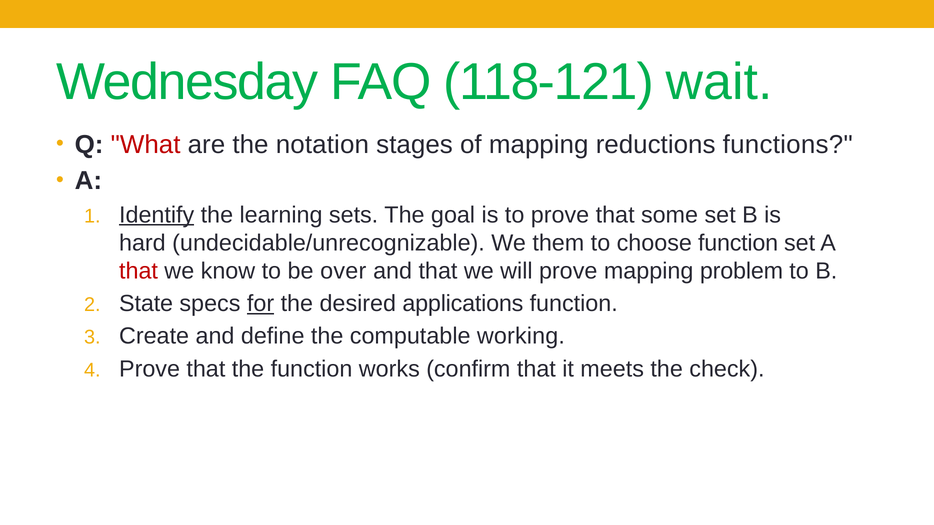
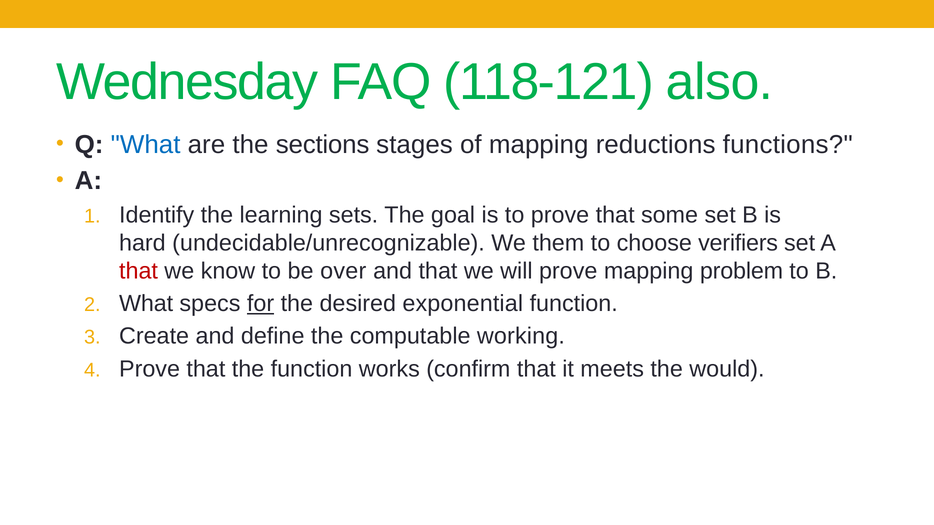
wait: wait -> also
What at (146, 145) colour: red -> blue
notation: notation -> sections
Identify underline: present -> none
choose function: function -> verifiers
State at (146, 304): State -> What
applications: applications -> exponential
check: check -> would
